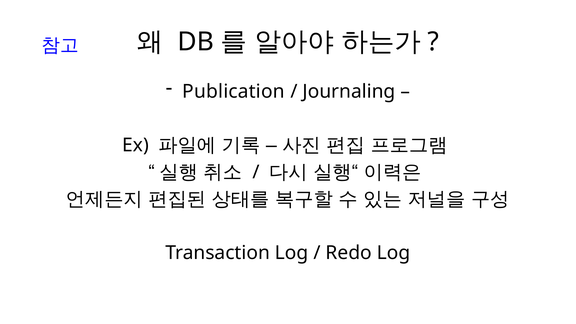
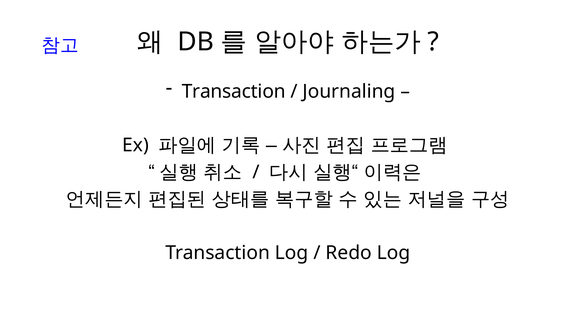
Publication at (234, 91): Publication -> Transaction
